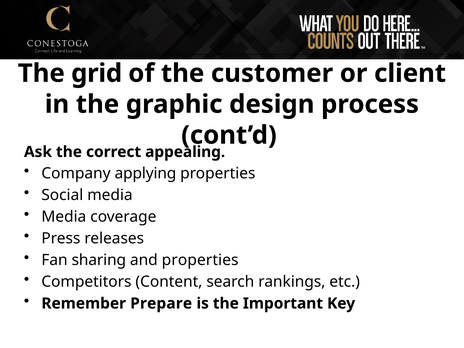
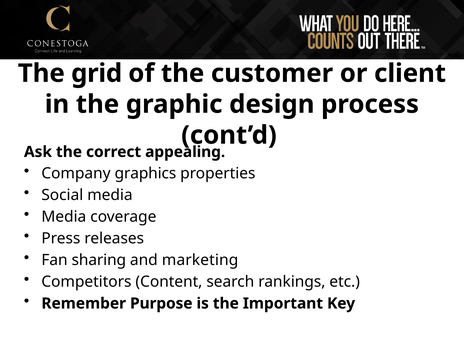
applying: applying -> graphics
and properties: properties -> marketing
Prepare: Prepare -> Purpose
